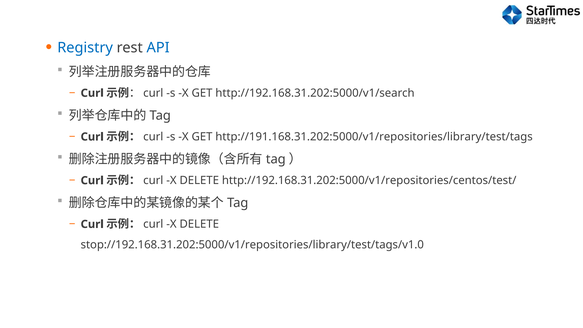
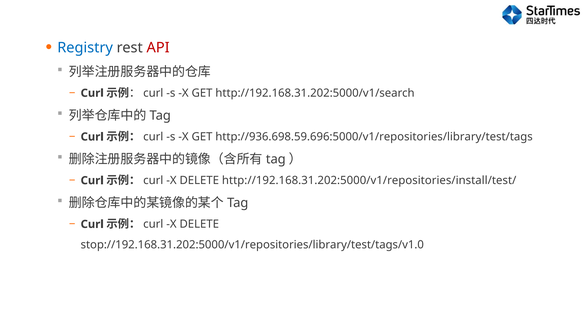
API colour: blue -> red
http://191.168.31.202:5000/v1/repositories/library/test/tags: http://191.168.31.202:5000/v1/repositories/library/test/tags -> http://936.698.59.696:5000/v1/repositories/library/test/tags
http://192.168.31.202:5000/v1/repositories/centos/test/: http://192.168.31.202:5000/v1/repositories/centos/test/ -> http://192.168.31.202:5000/v1/repositories/install/test/
